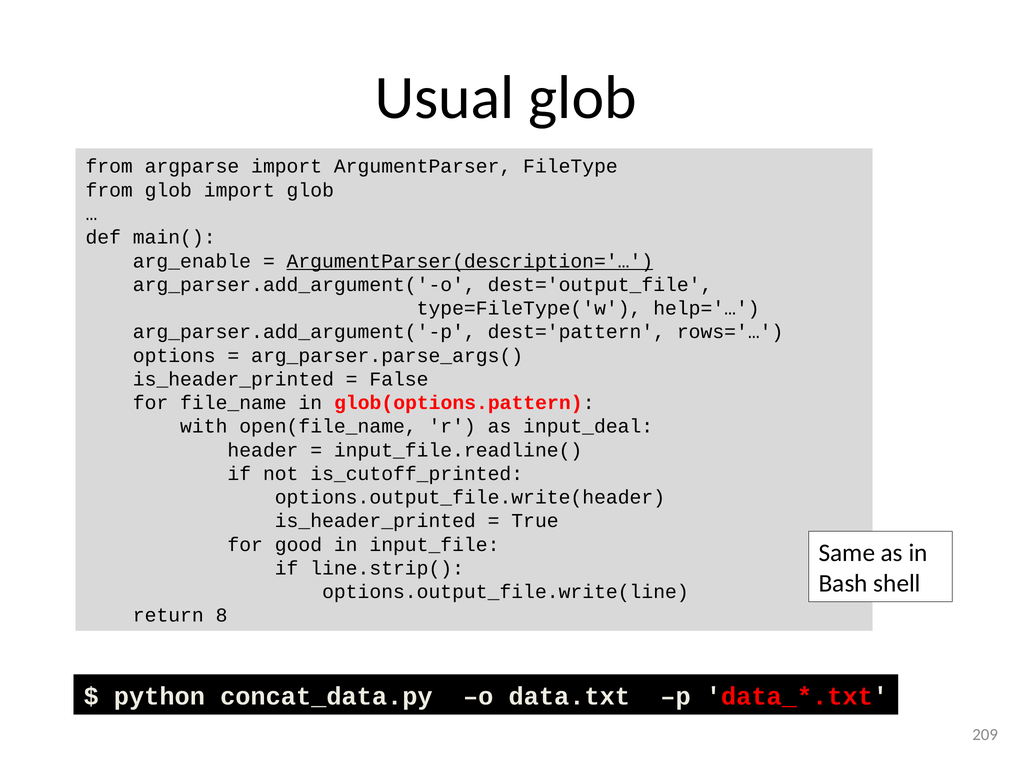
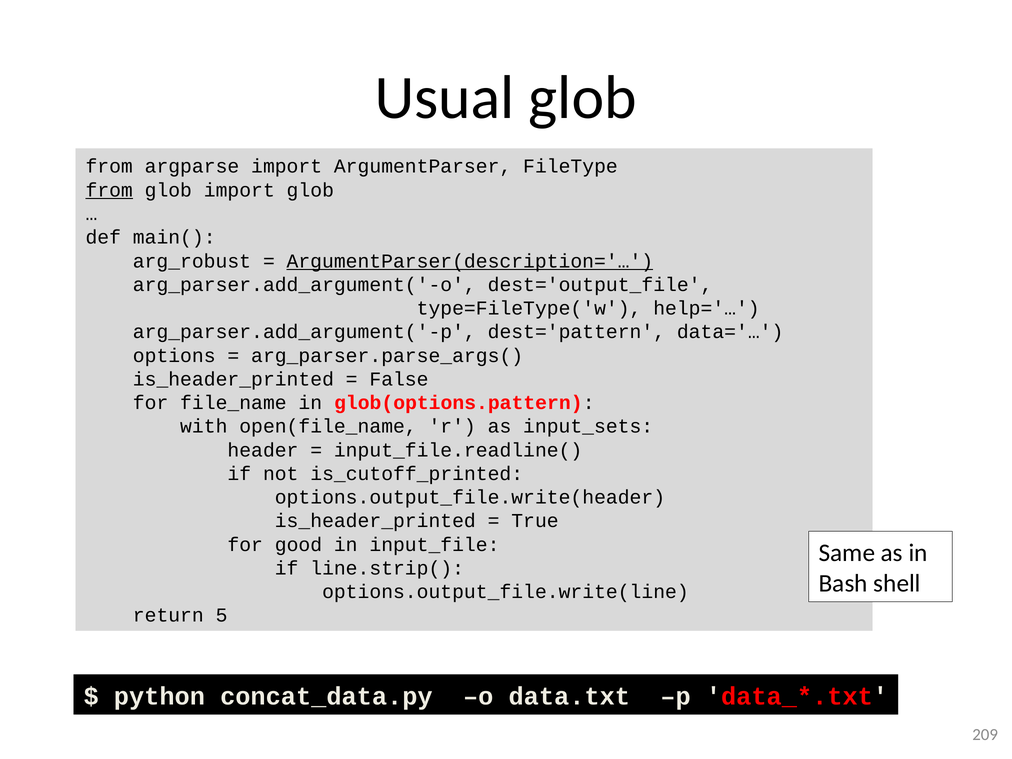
from at (109, 190) underline: none -> present
arg_enable: arg_enable -> arg_robust
rows='…: rows='… -> data='…
input_deal: input_deal -> input_sets
8: 8 -> 5
